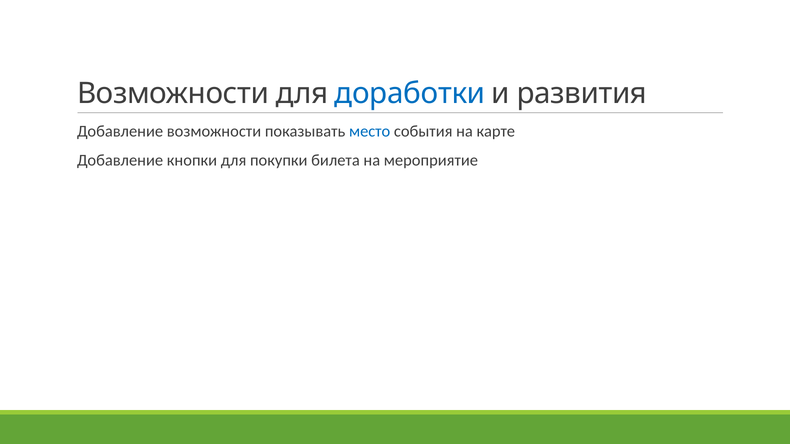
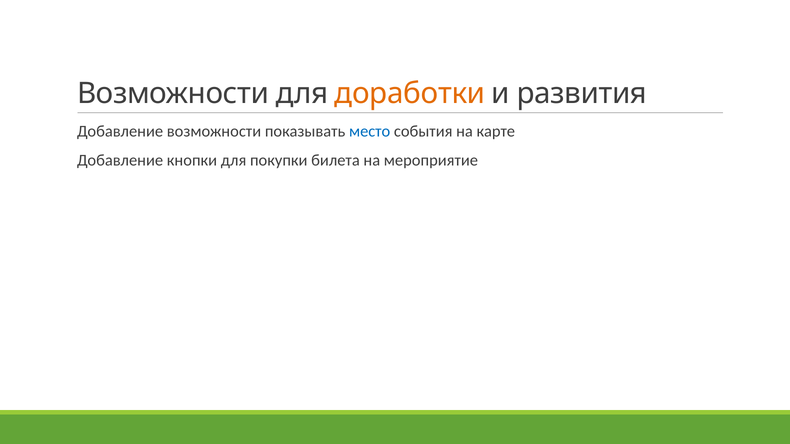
доработки colour: blue -> orange
